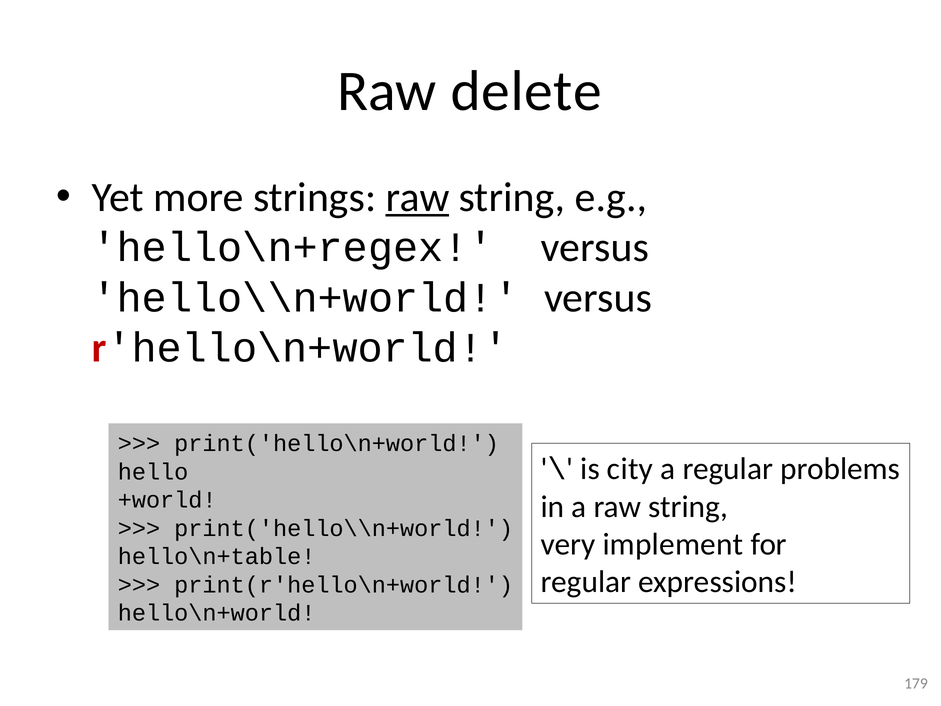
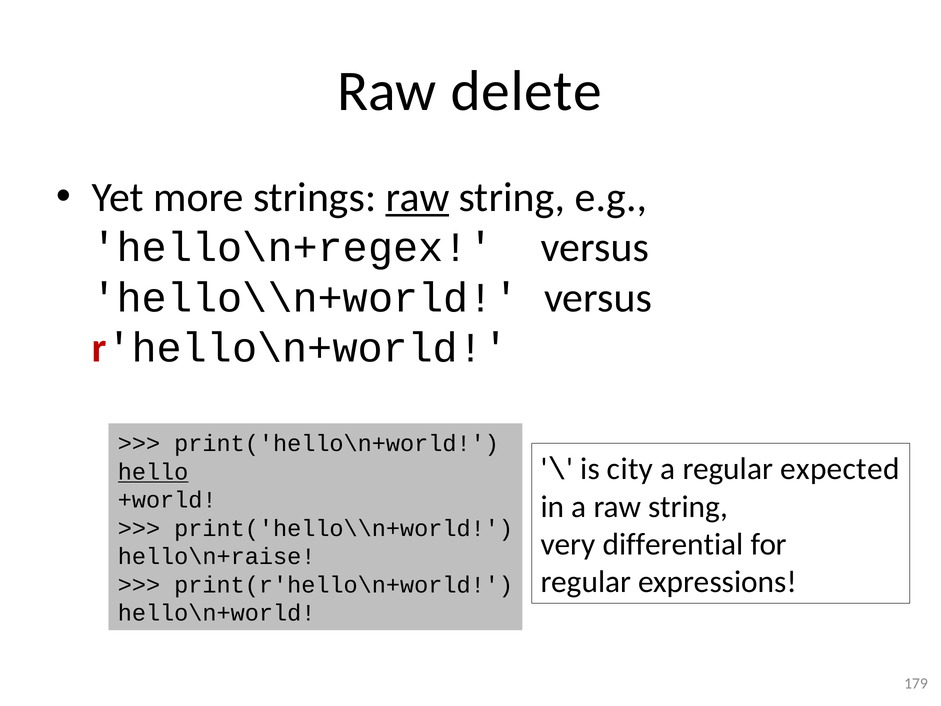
problems: problems -> expected
hello underline: none -> present
implement: implement -> differential
hello\n+table: hello\n+table -> hello\n+raise
